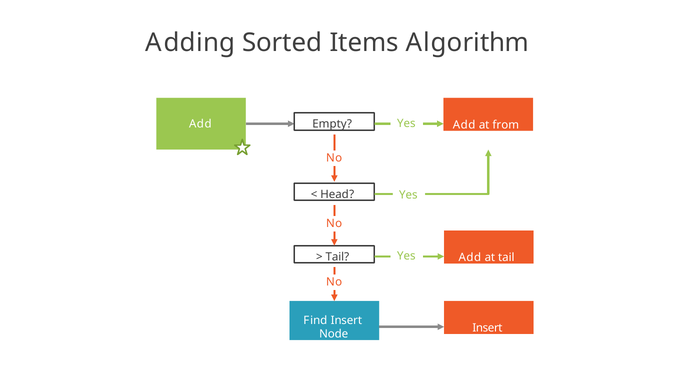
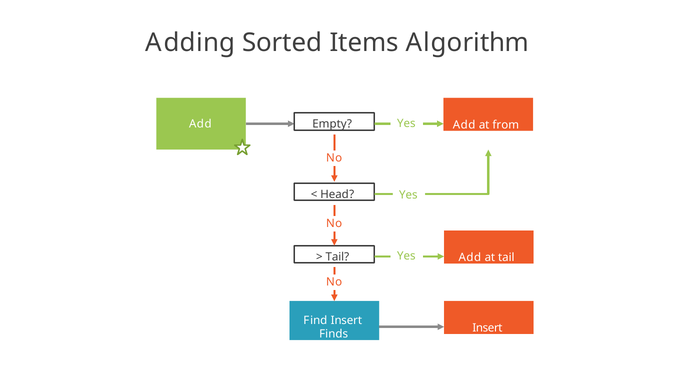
Node: Node -> Finds
